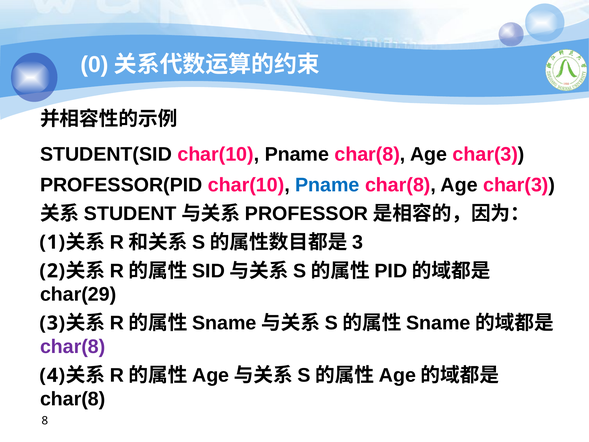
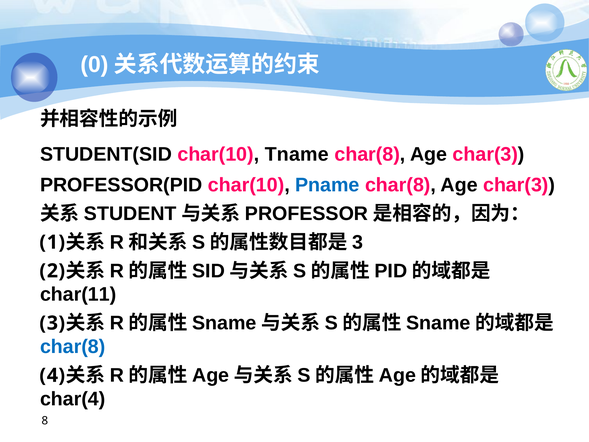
STUDENT(SID char(10 Pname: Pname -> Tname
char(29: char(29 -> char(11
char(8 at (73, 347) colour: purple -> blue
char(8 at (73, 399): char(8 -> char(4
